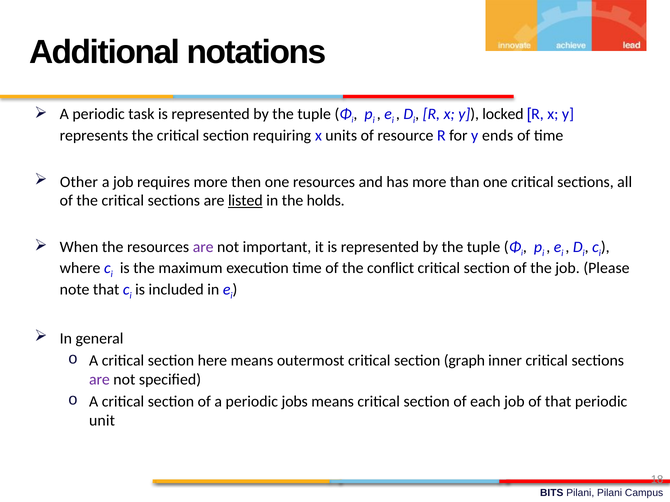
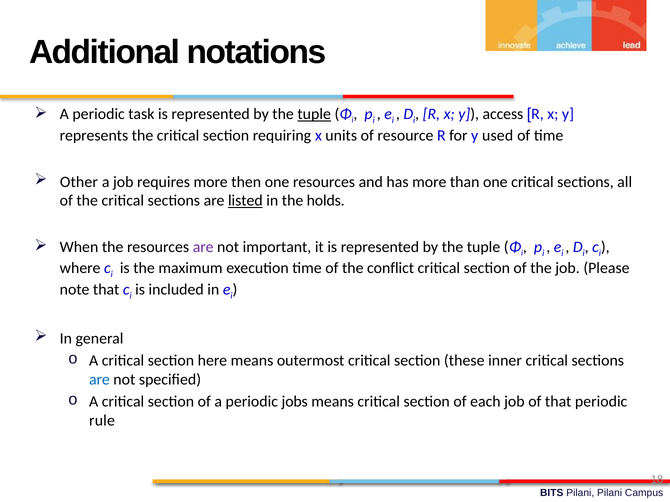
tuple at (314, 114) underline: none -> present
locked: locked -> access
ends: ends -> used
graph: graph -> these
are at (99, 380) colour: purple -> blue
unit: unit -> rule
